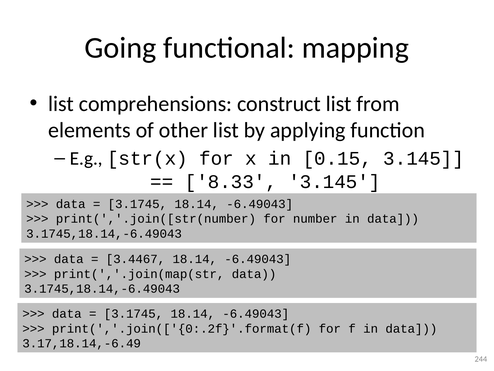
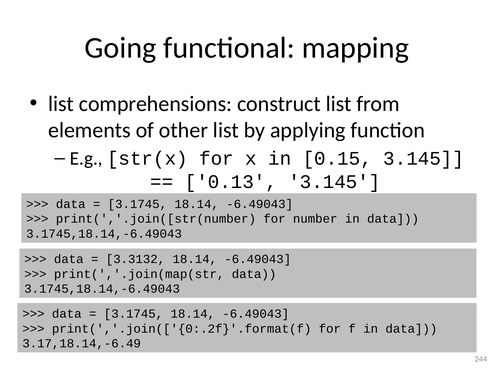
8.33: 8.33 -> 0.13
3.4467: 3.4467 -> 3.3132
